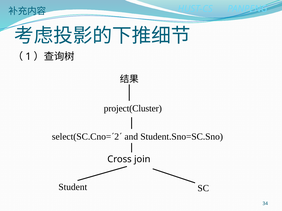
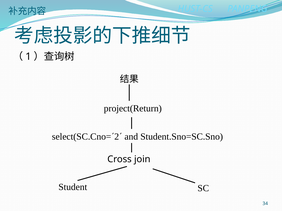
project(Cluster: project(Cluster -> project(Return
